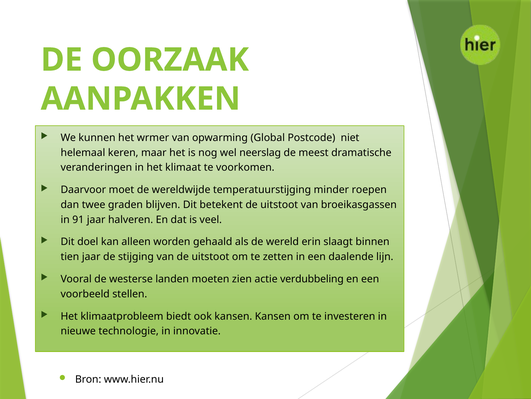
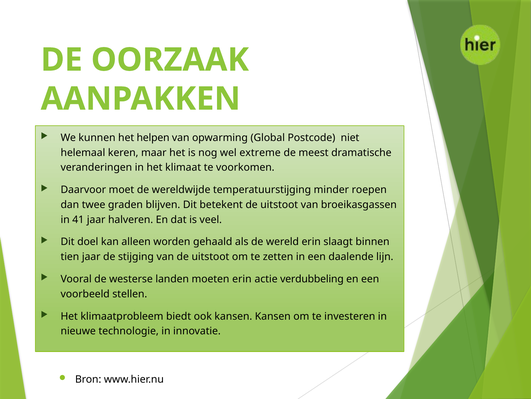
wrmer: wrmer -> helpen
neerslag: neerslag -> extreme
91: 91 -> 41
moeten zien: zien -> erin
